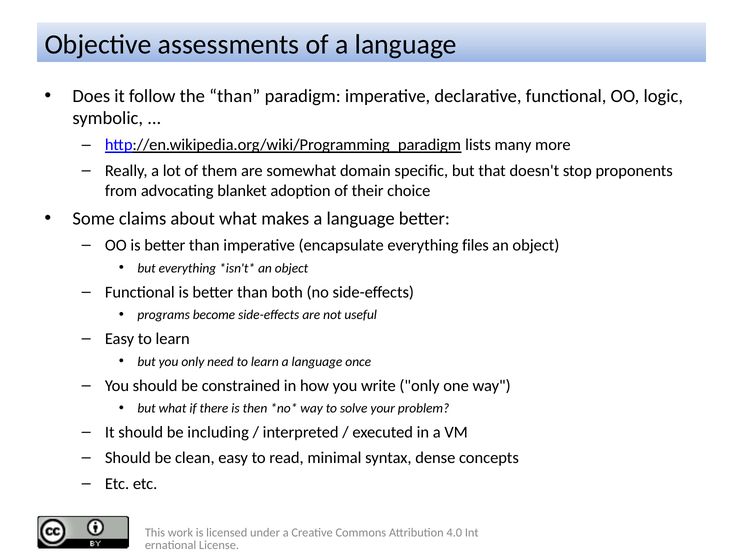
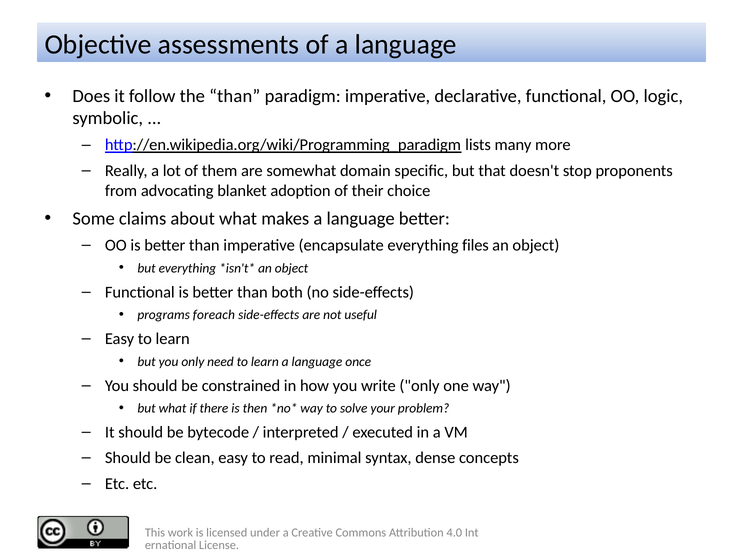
become: become -> foreach
including: including -> bytecode
